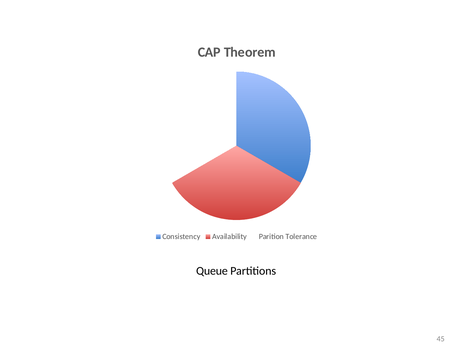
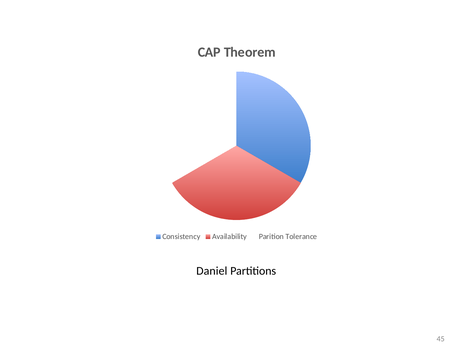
Queue: Queue -> Daniel
